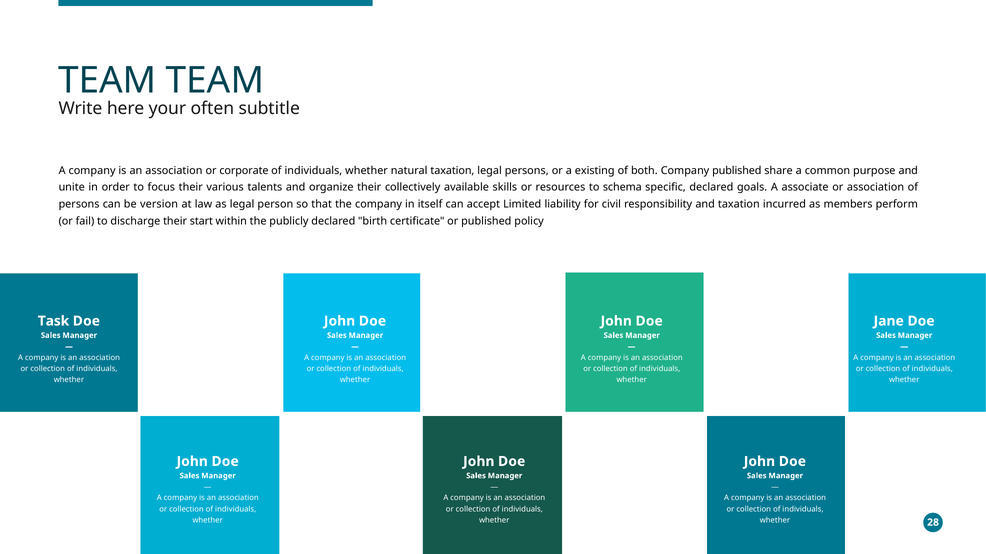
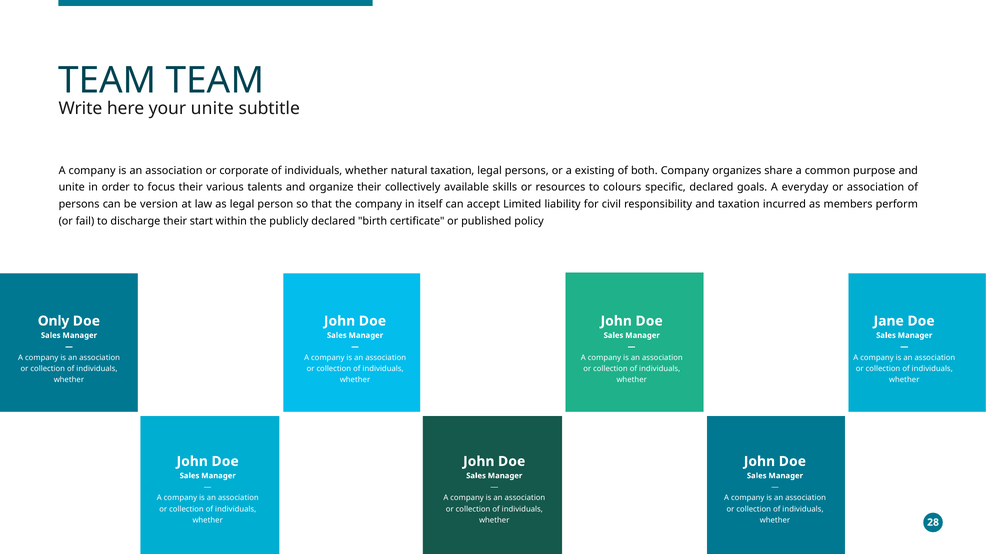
your often: often -> unite
Company published: published -> organizes
schema: schema -> colours
associate: associate -> everyday
Task: Task -> Only
